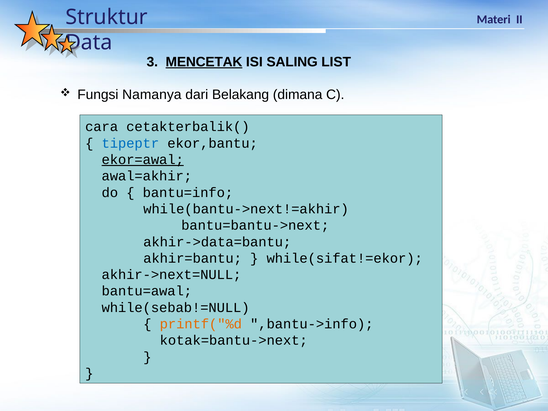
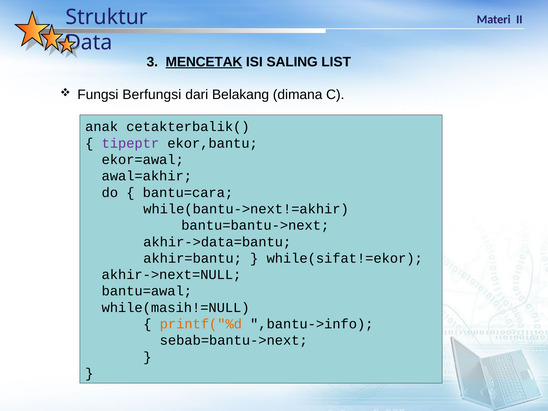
Namanya: Namanya -> Berfungsi
cara: cara -> anak
tipeptr colour: blue -> purple
ekor=awal underline: present -> none
bantu=info: bantu=info -> bantu=cara
while(sebab!=NULL: while(sebab!=NULL -> while(masih!=NULL
kotak=bantu->next: kotak=bantu->next -> sebab=bantu->next
